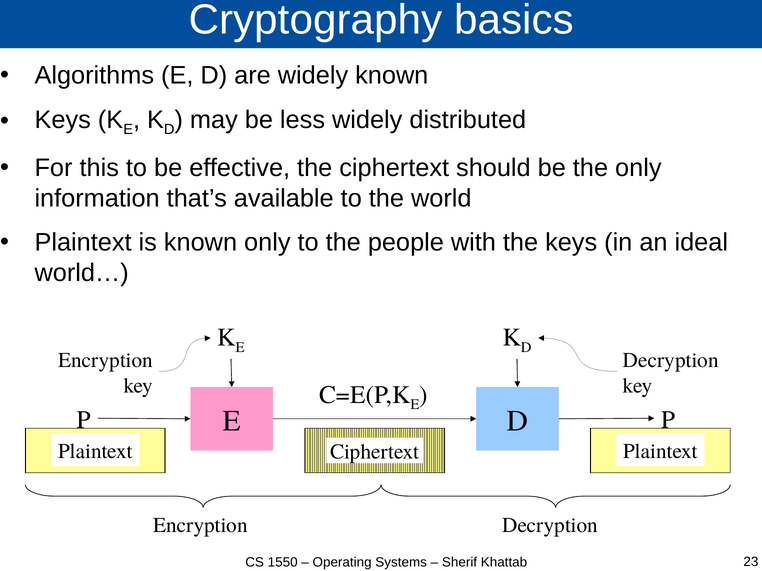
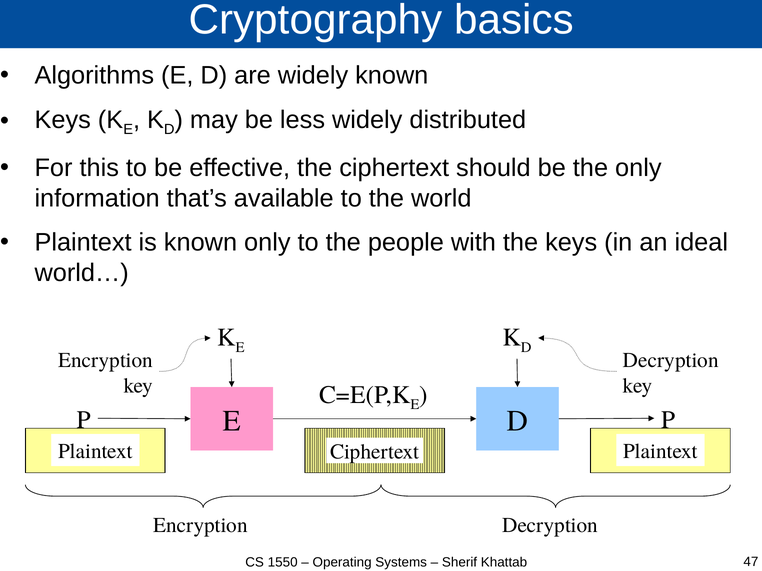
23: 23 -> 47
